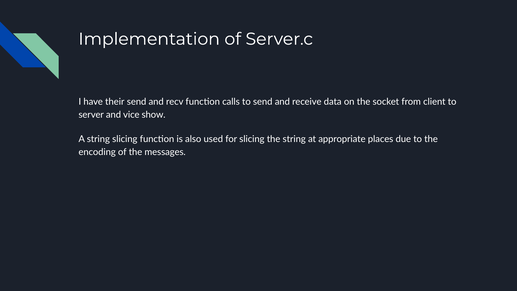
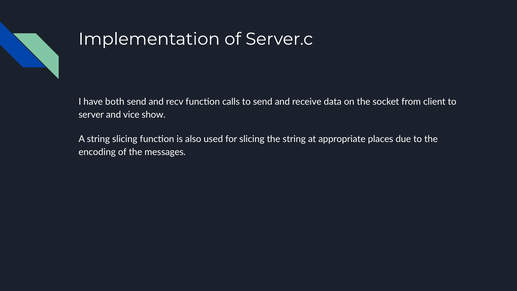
their: their -> both
